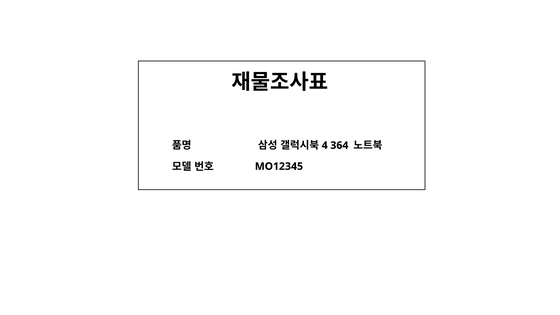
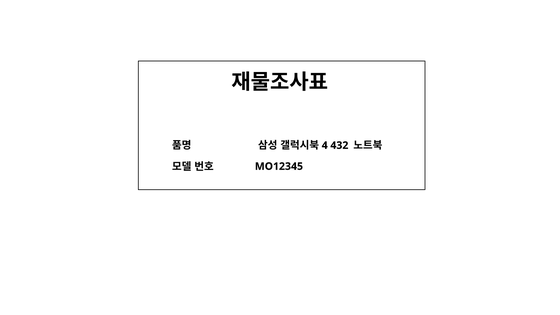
364: 364 -> 432
